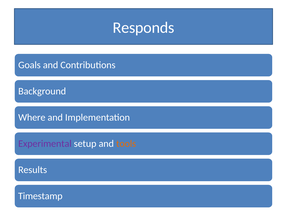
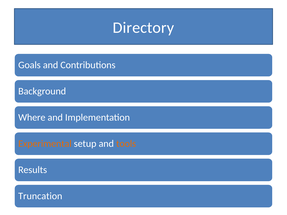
Responds: Responds -> Directory
Experimental colour: purple -> orange
Timestamp: Timestamp -> Truncation
